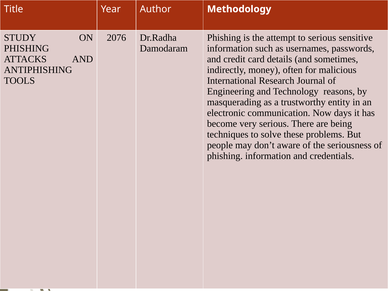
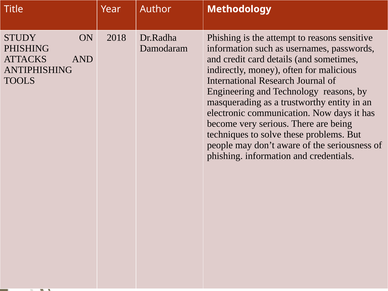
2076: 2076 -> 2018
to serious: serious -> reasons
